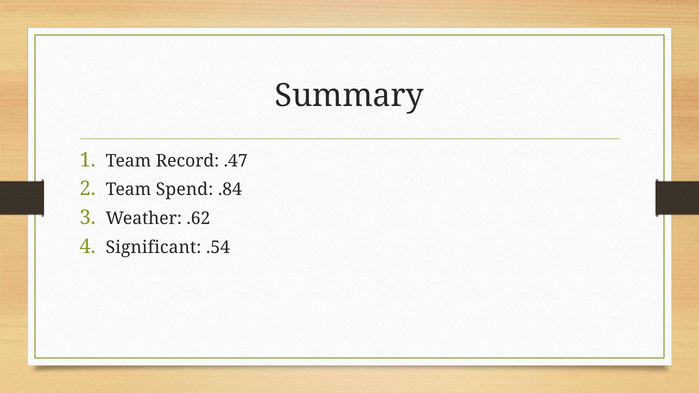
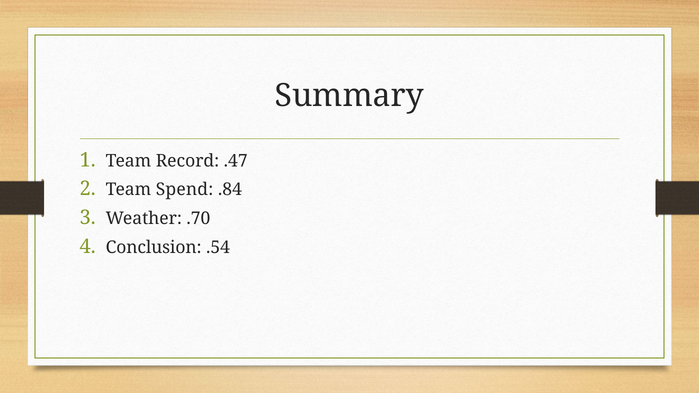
.62: .62 -> .70
Significant: Significant -> Conclusion
